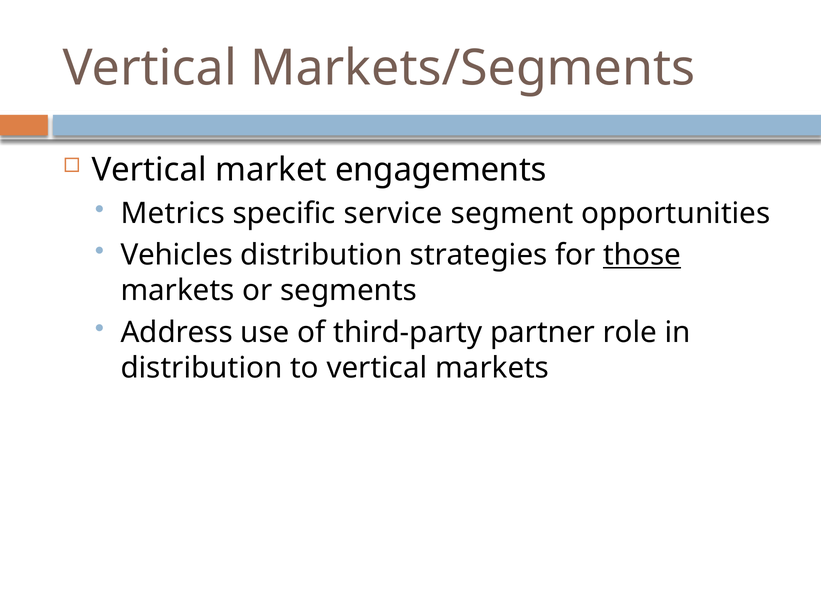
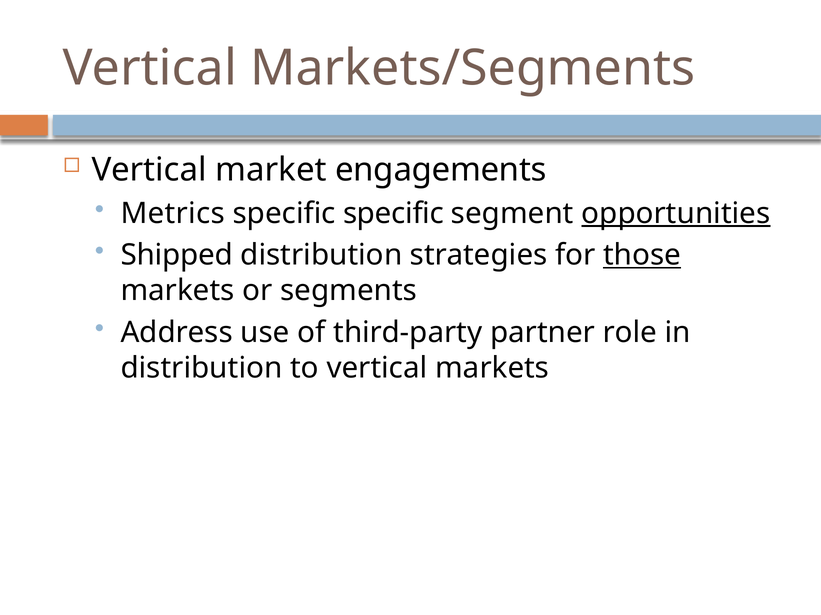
specific service: service -> specific
opportunities underline: none -> present
Vehicles: Vehicles -> Shipped
